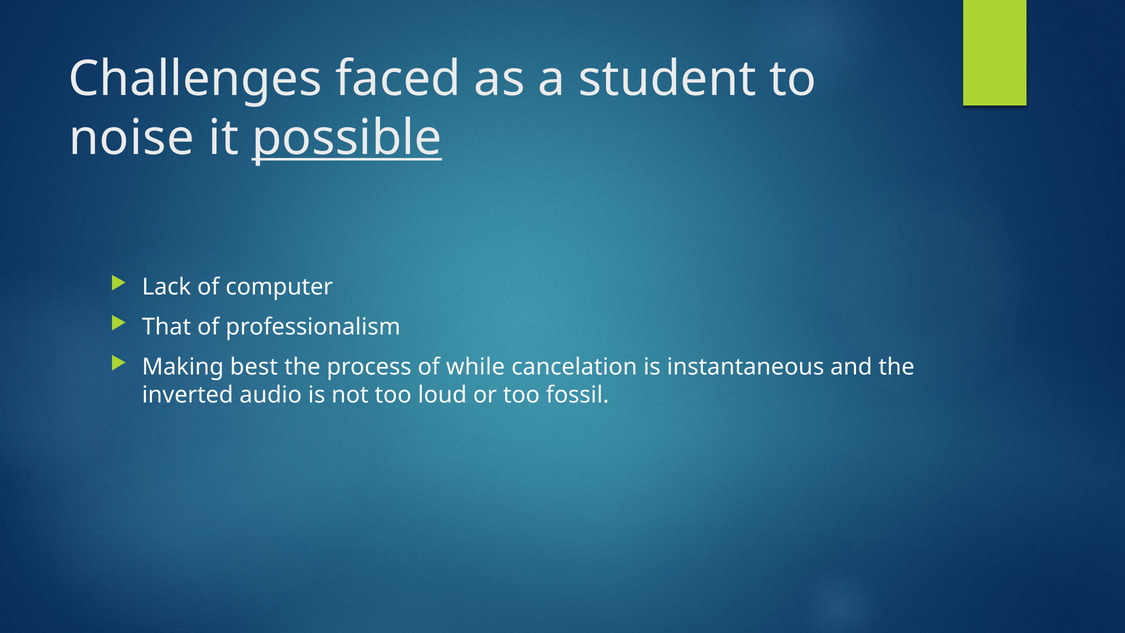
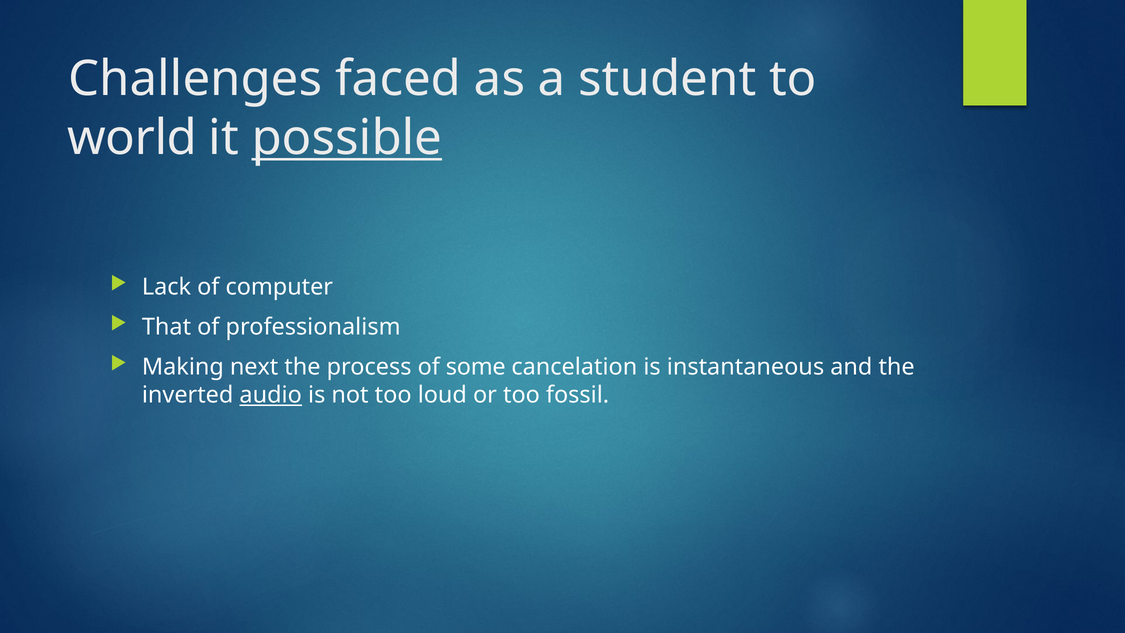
noise: noise -> world
best: best -> next
while: while -> some
audio underline: none -> present
